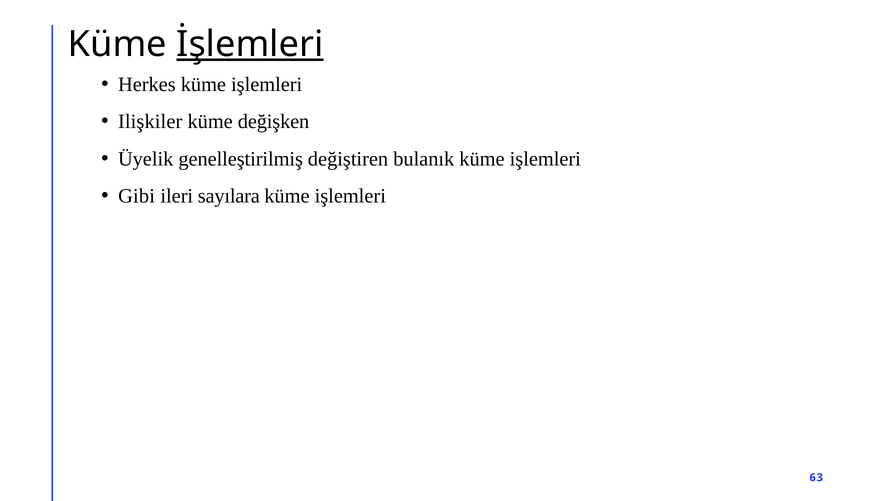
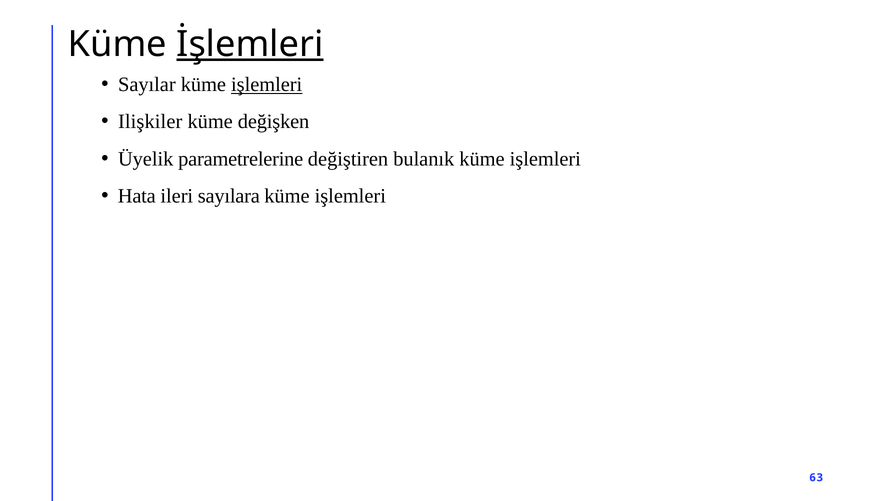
Herkes: Herkes -> Sayılar
işlemleri at (267, 85) underline: none -> present
genelleştirilmiş: genelleştirilmiş -> parametrelerine
Gibi: Gibi -> Hata
